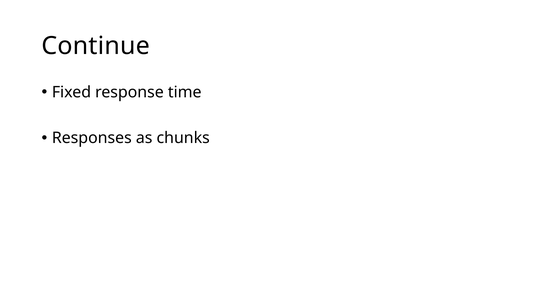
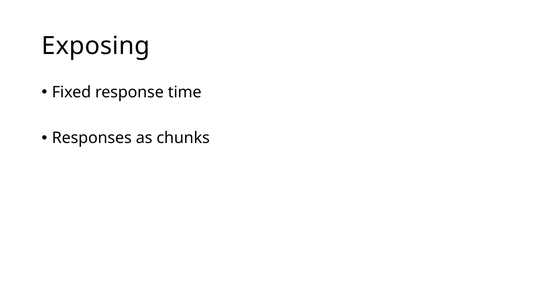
Continue: Continue -> Exposing
